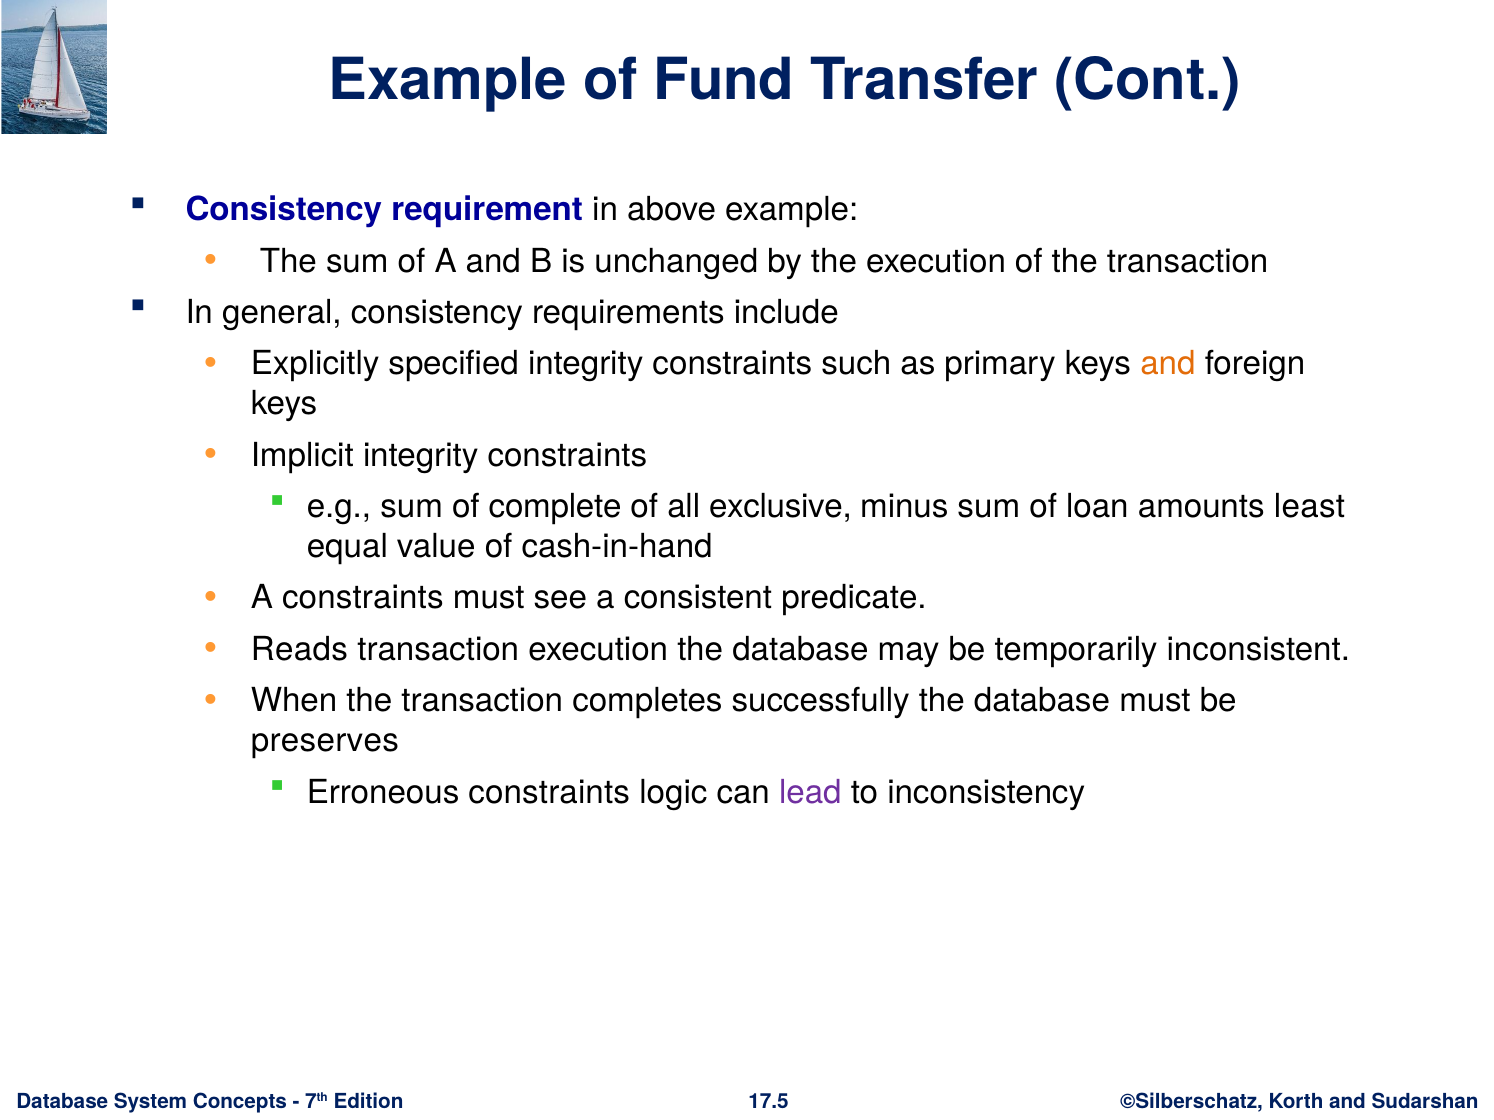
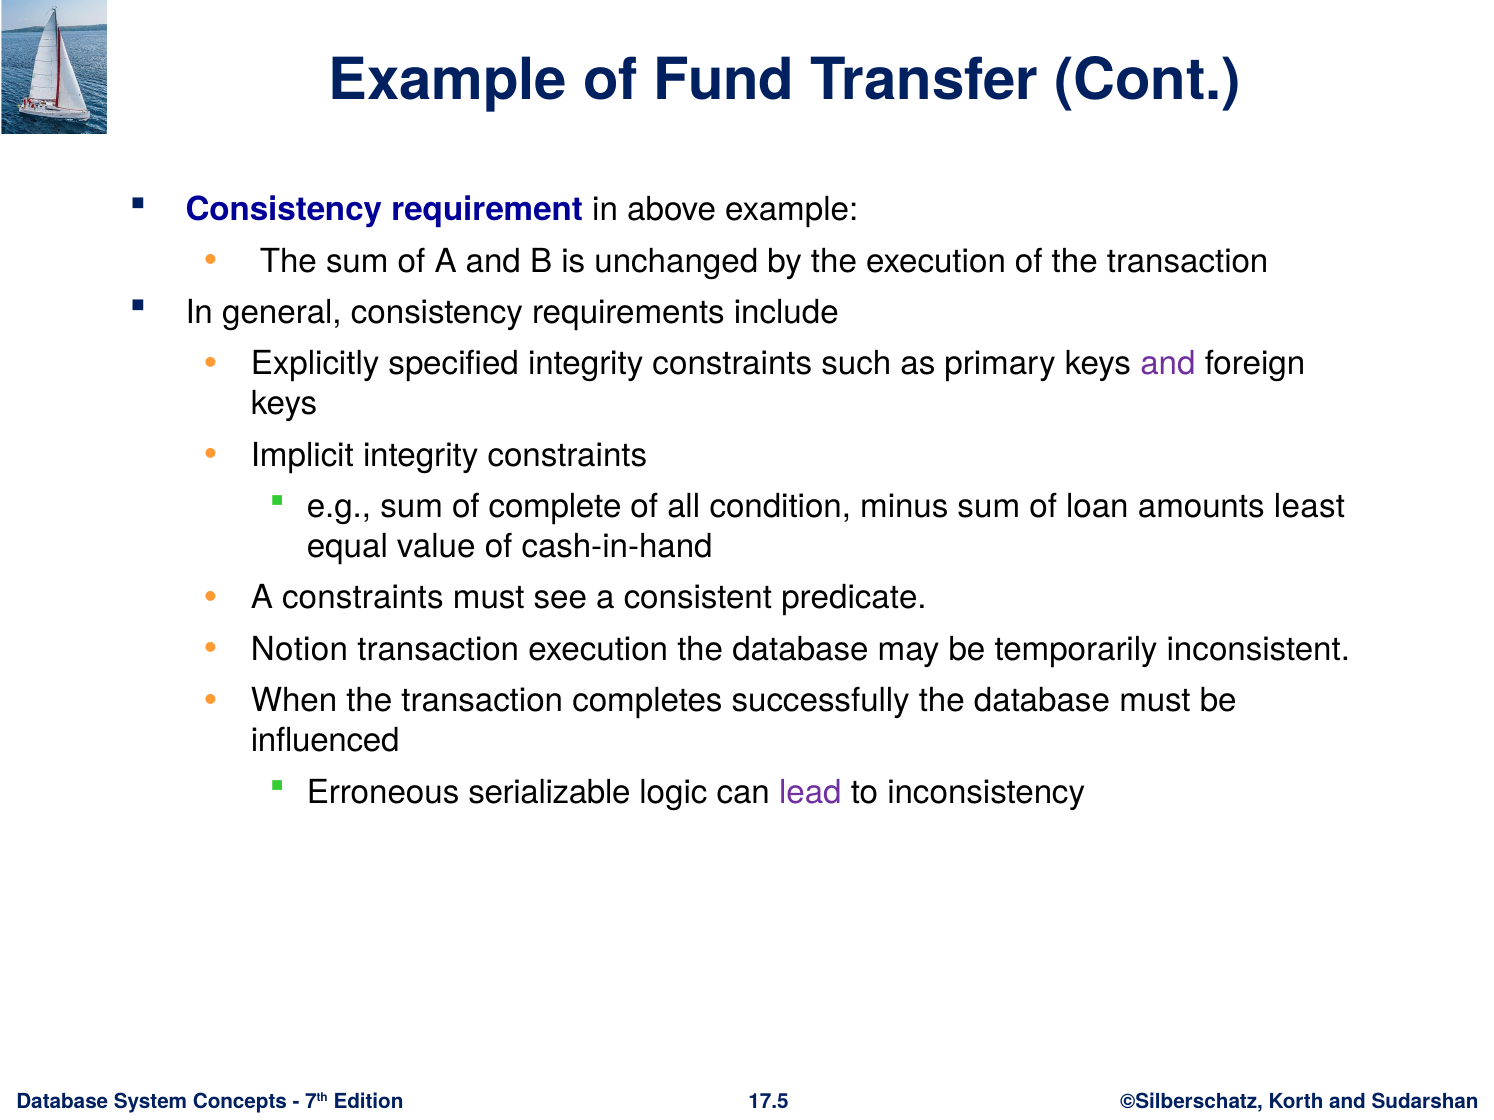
and at (1168, 364) colour: orange -> purple
exclusive: exclusive -> condition
Reads: Reads -> Notion
preserves: preserves -> influenced
Erroneous constraints: constraints -> serializable
